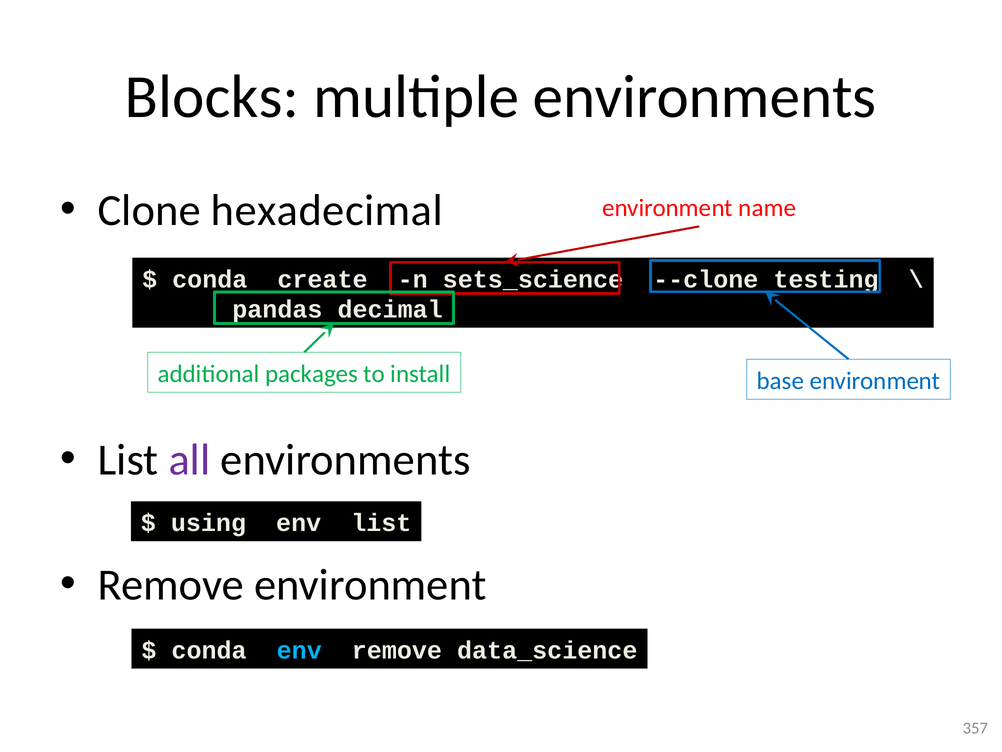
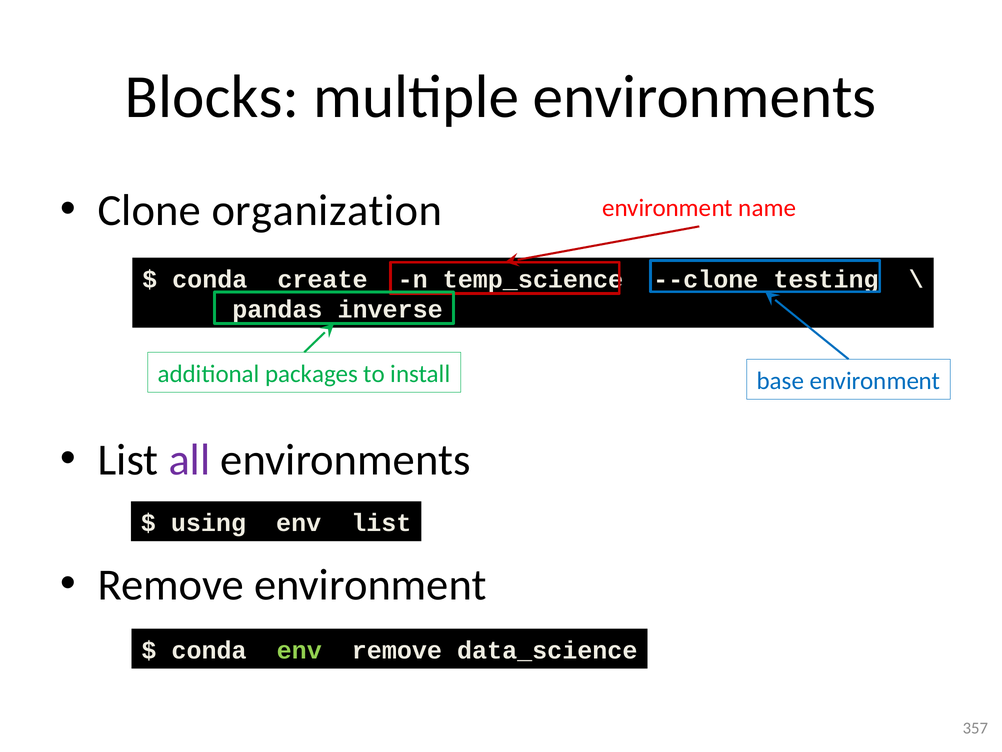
hexadecimal: hexadecimal -> organization
sets_science: sets_science -> temp_science
decimal: decimal -> inverse
env at (299, 650) colour: light blue -> light green
